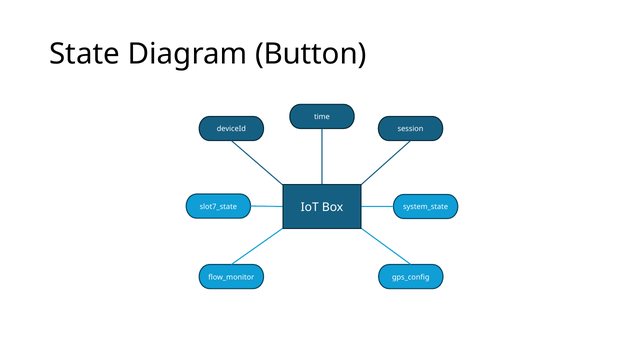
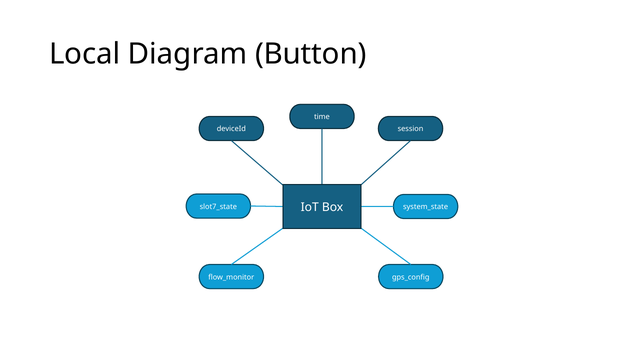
State: State -> Local
